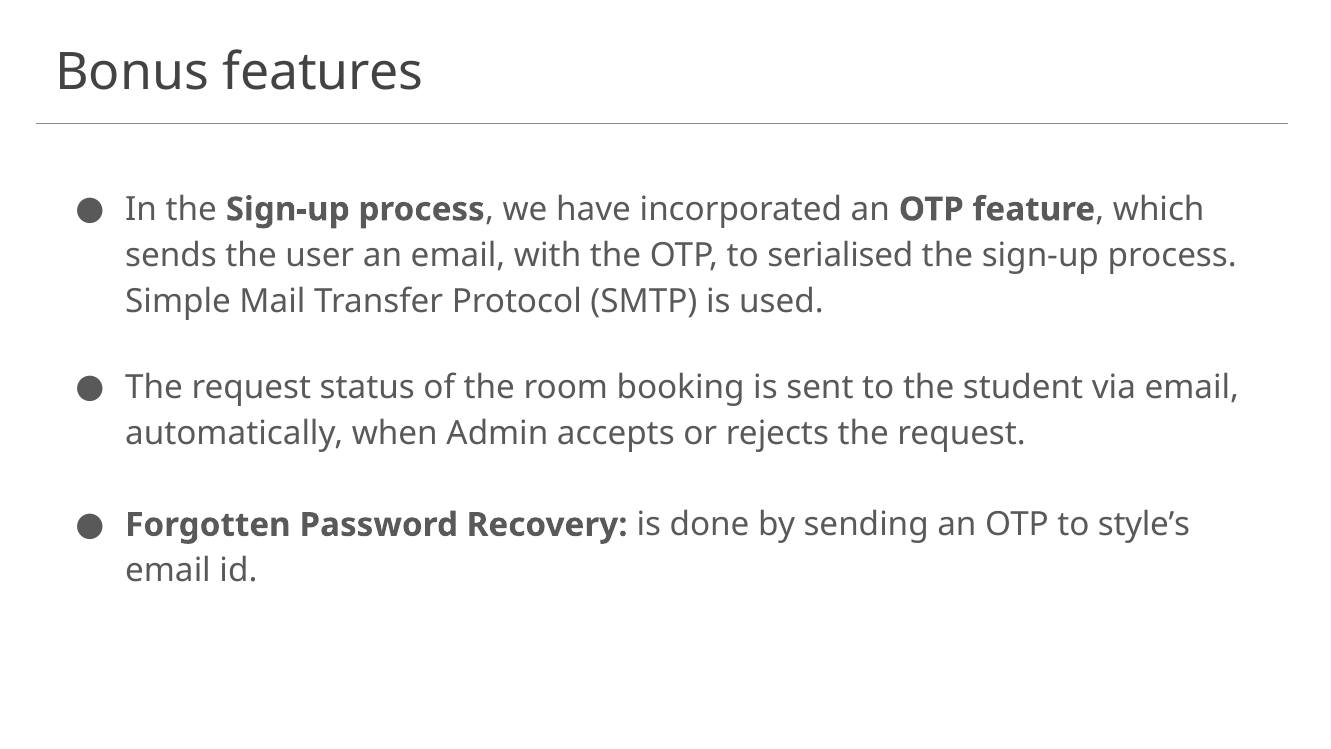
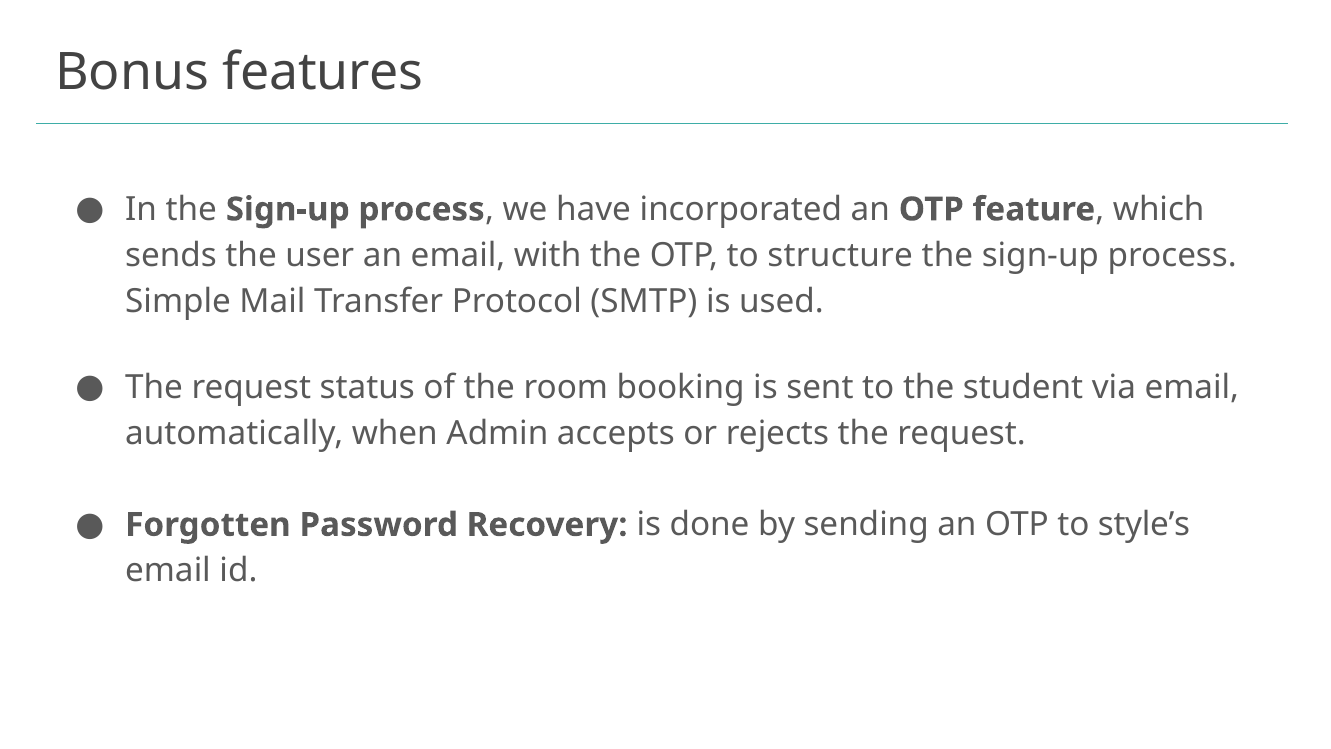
serialised: serialised -> structure
